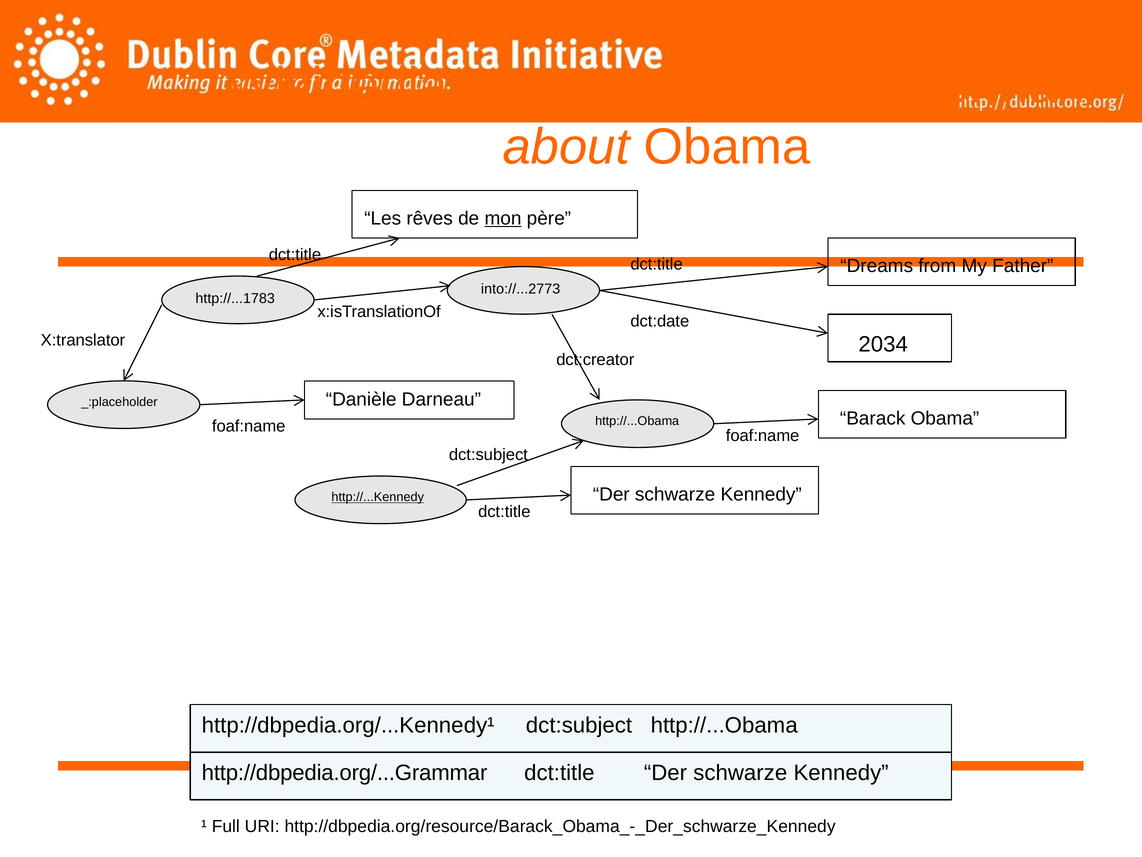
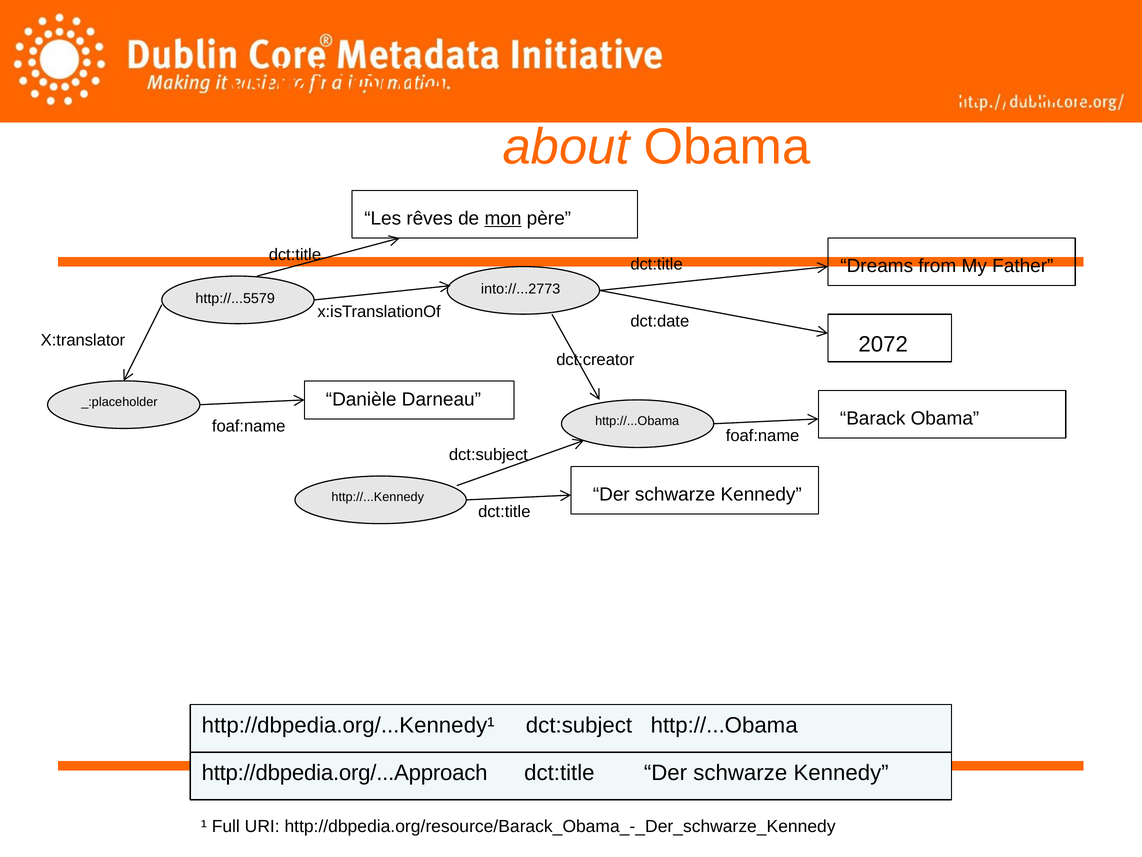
http://...1783: http://...1783 -> http://...5579
2034: 2034 -> 2072
http://...Kennedy underline: present -> none
http://dbpedia.org/...Grammar: http://dbpedia.org/...Grammar -> http://dbpedia.org/...Approach
